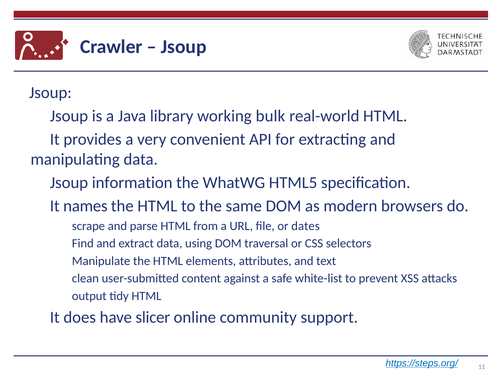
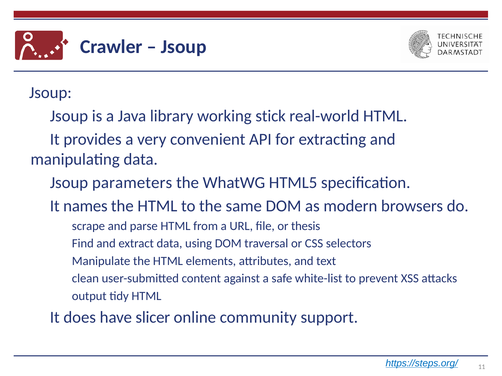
bulk: bulk -> stick
information: information -> parameters
dates: dates -> thesis
